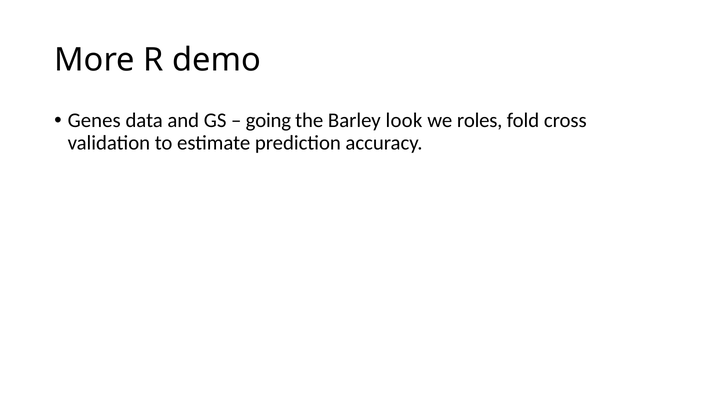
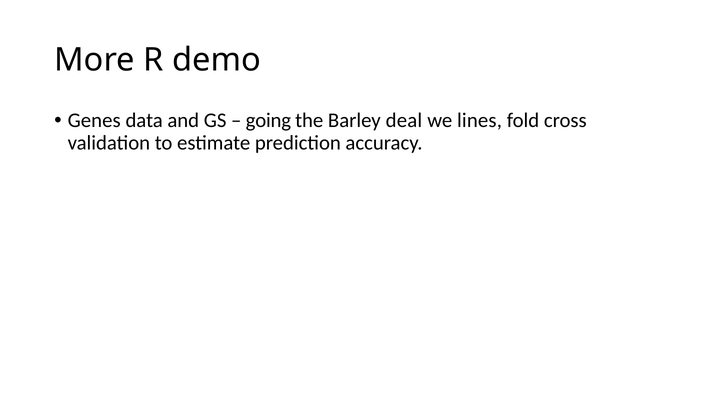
look: look -> deal
roles: roles -> lines
